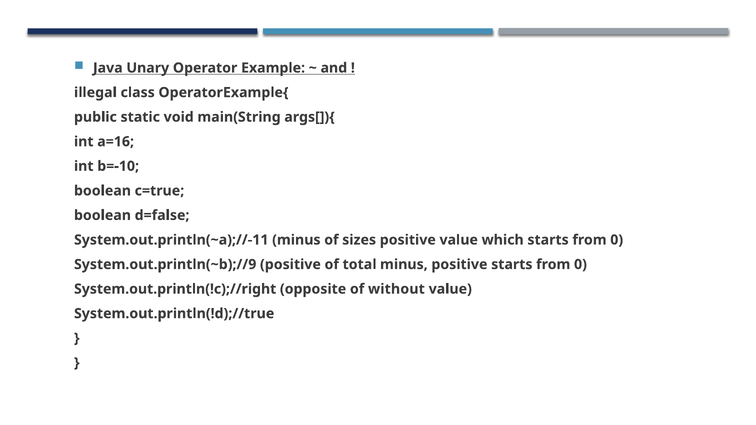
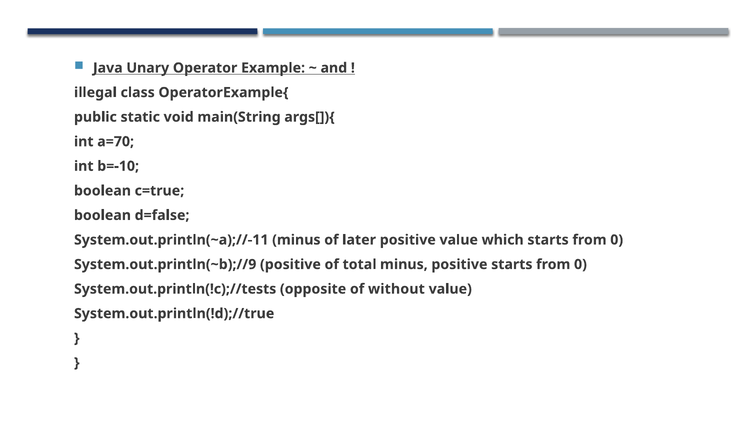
a=16: a=16 -> a=70
sizes: sizes -> later
System.out.println(!c);//right: System.out.println(!c);//right -> System.out.println(!c);//tests
